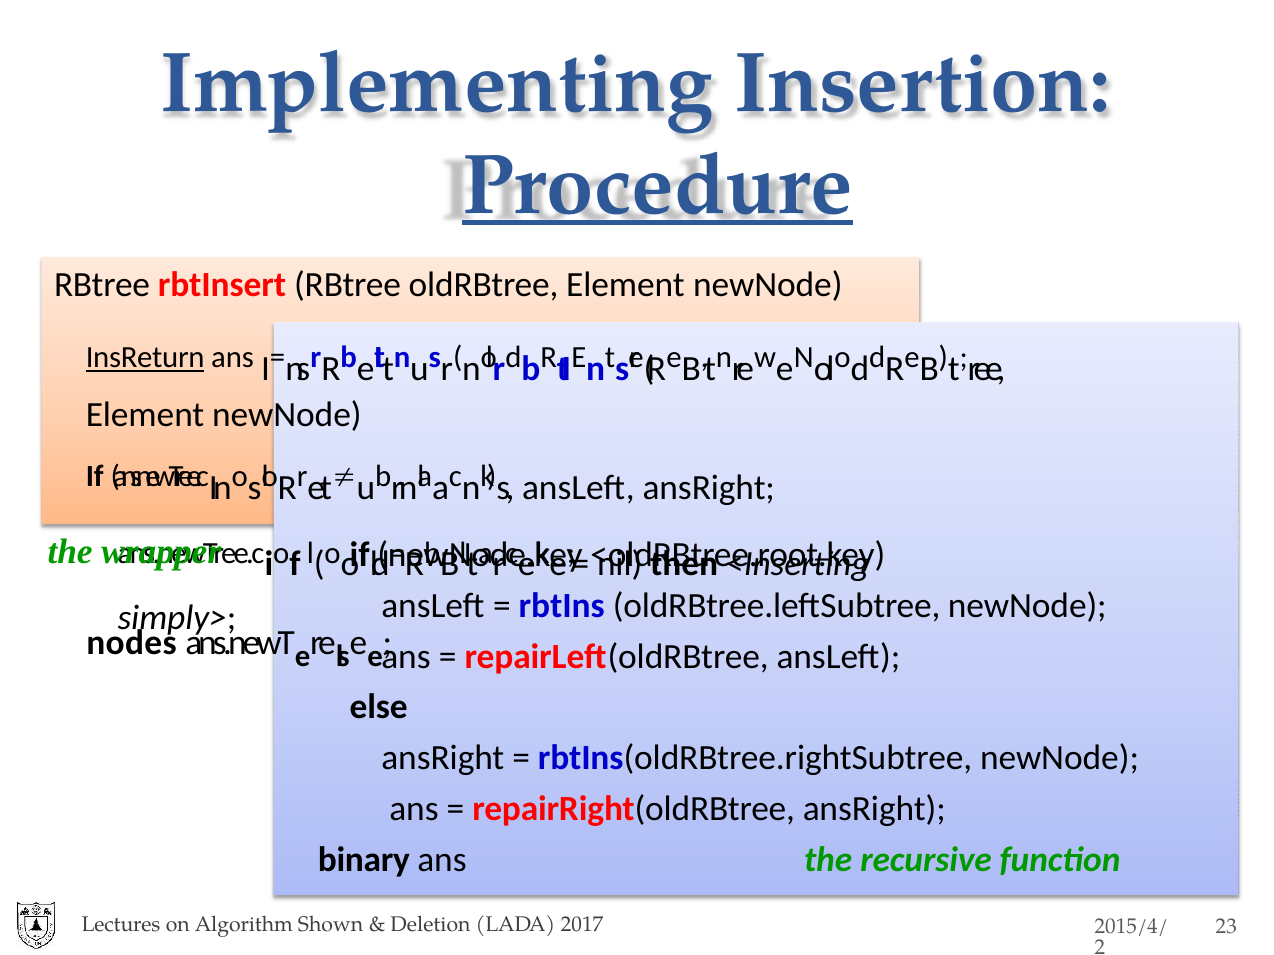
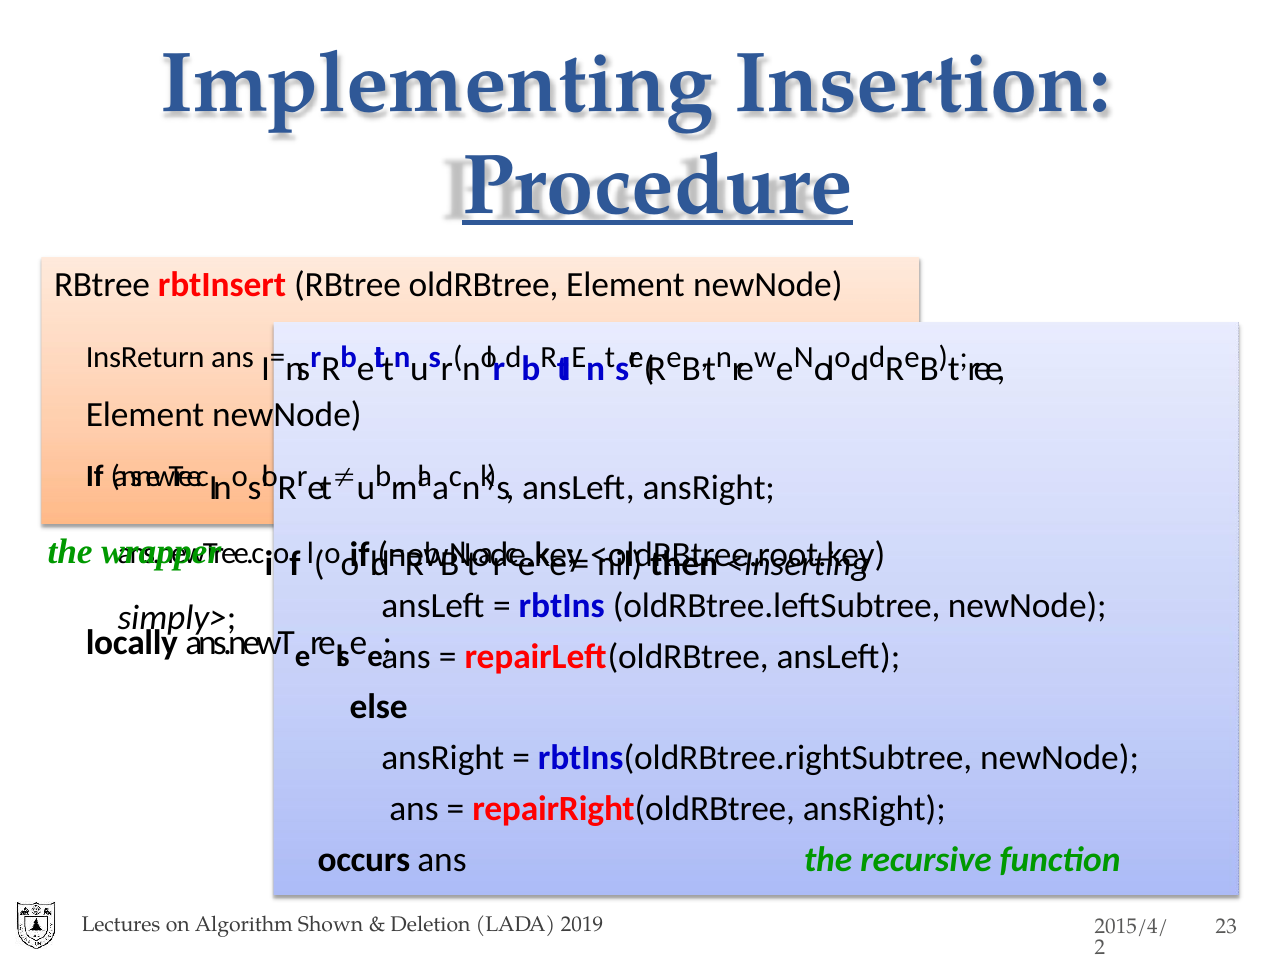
InsReturn underline: present -> none
nodes: nodes -> locally
binary: binary -> occurs
2017: 2017 -> 2019
